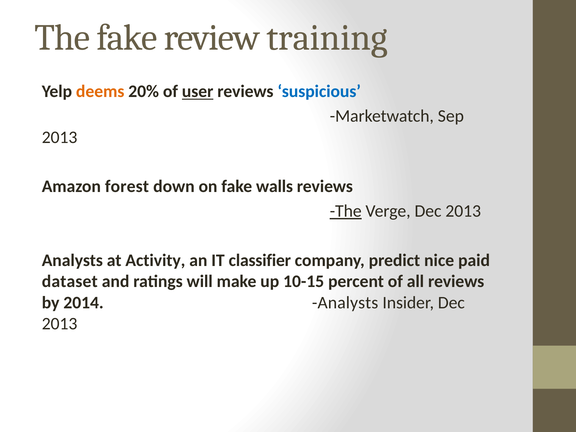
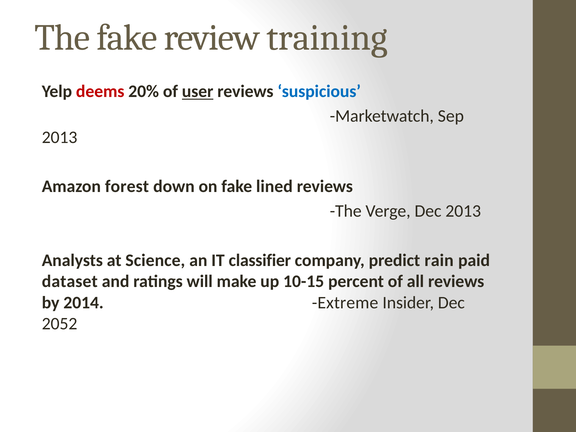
deems colour: orange -> red
walls: walls -> lined
The at (346, 211) underline: present -> none
Activity: Activity -> Science
nice: nice -> rain
2014 Analysts: Analysts -> Extreme
2013 at (60, 324): 2013 -> 2052
